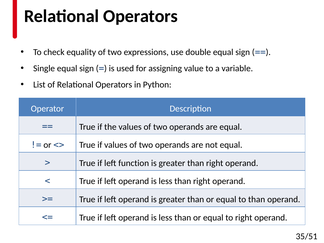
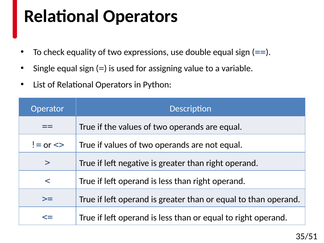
function: function -> negative
